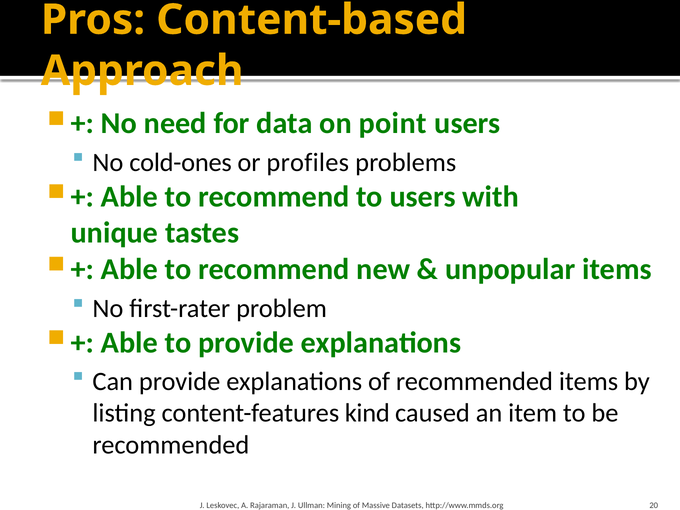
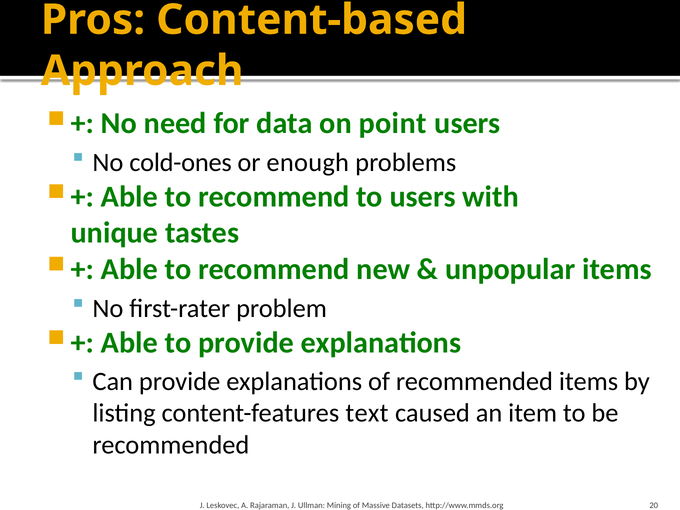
profiles: profiles -> enough
kind: kind -> text
